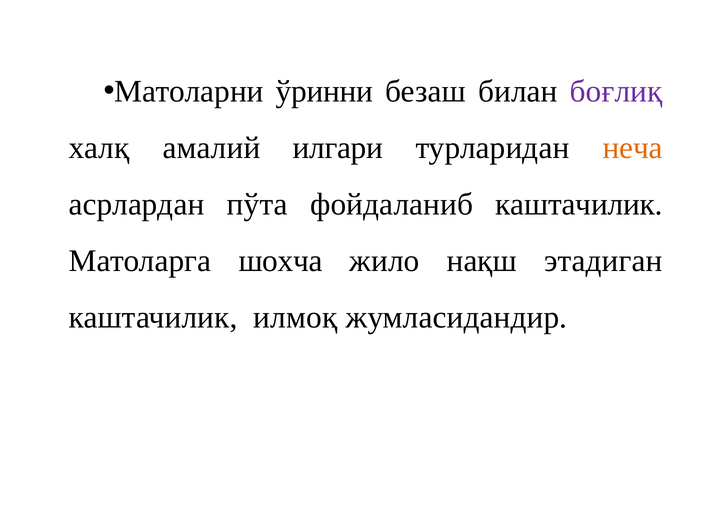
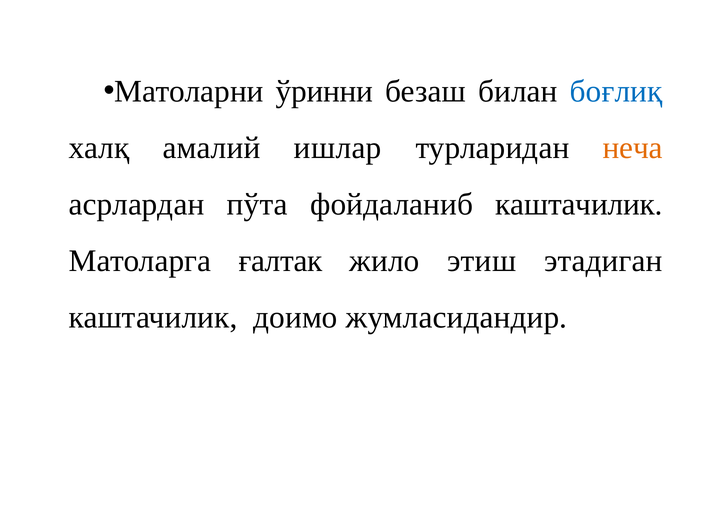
боғлиқ colour: purple -> blue
илгари: илгари -> ишлар
шохча: шохча -> ғалтак
нақш: нақш -> этиш
илмоқ: илмоқ -> доимо
